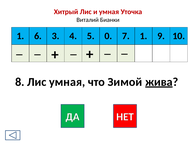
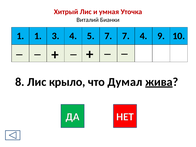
1 6: 6 -> 1
5 0: 0 -> 7
7 1: 1 -> 4
Лис умная: умная -> крыло
Зимой: Зимой -> Думал
